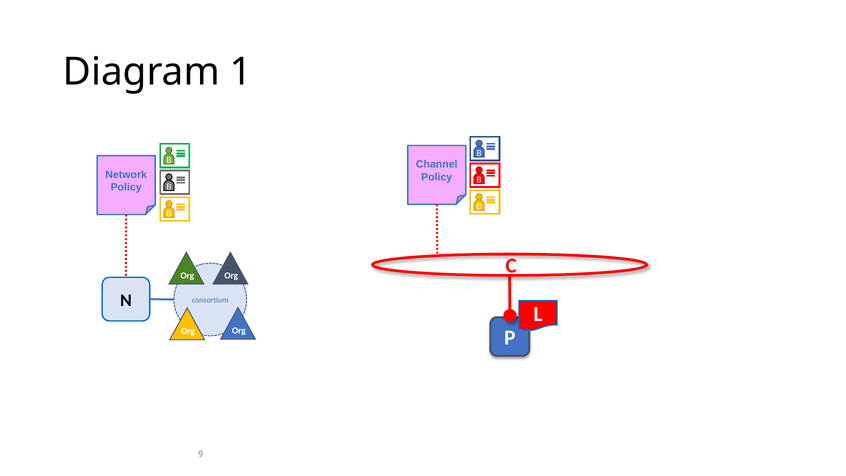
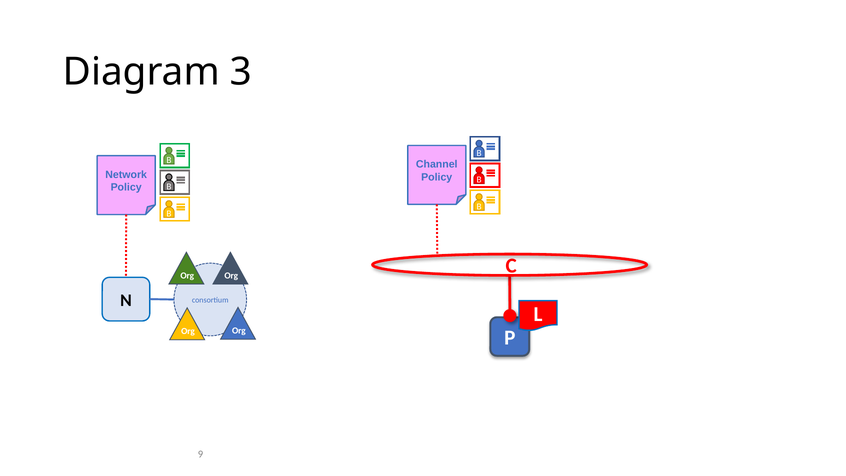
1: 1 -> 3
